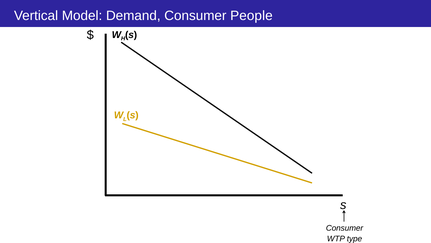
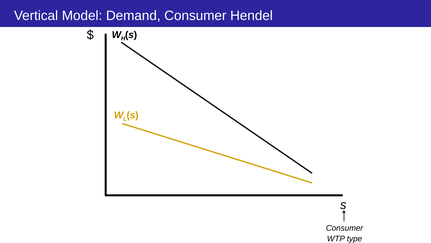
People: People -> Hendel
